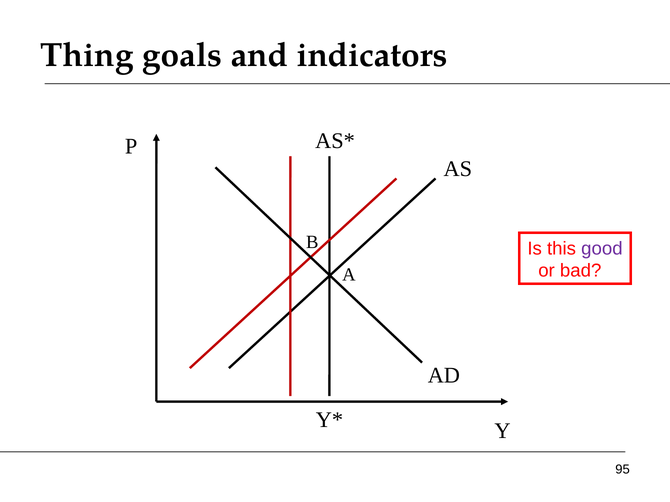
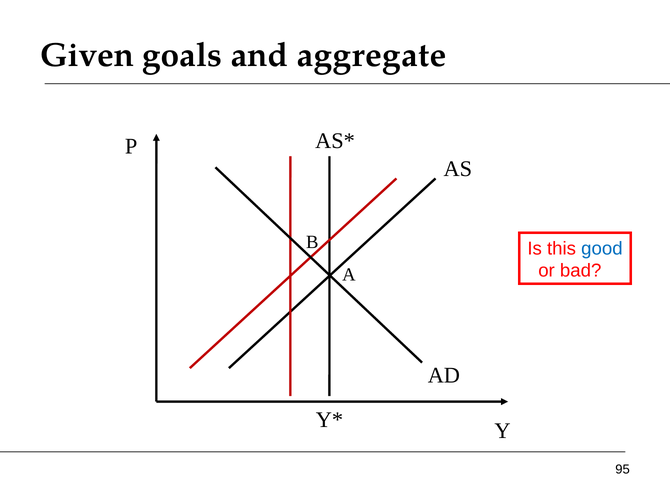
Thing: Thing -> Given
indicators: indicators -> aggregate
good colour: purple -> blue
